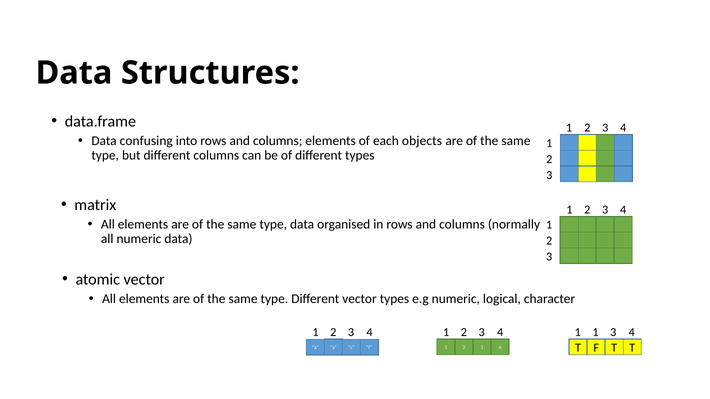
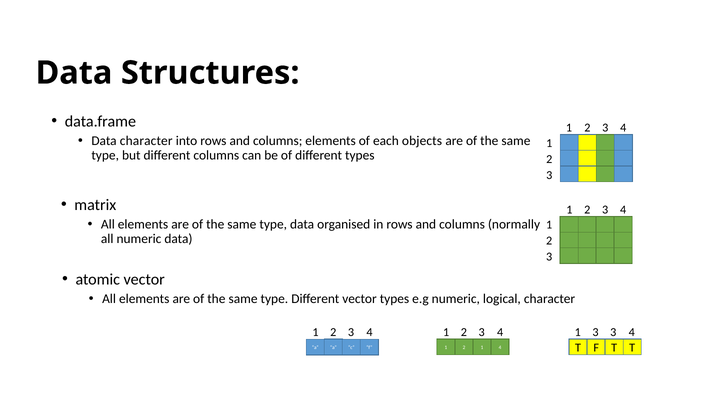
Data confusing: confusing -> character
1 1: 1 -> 3
